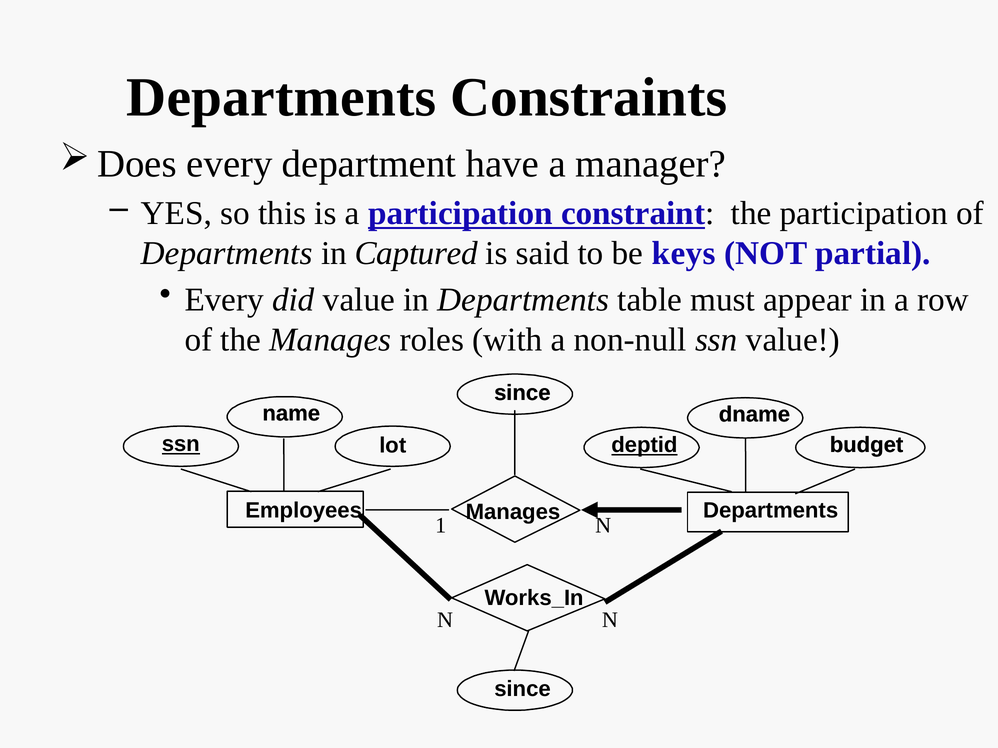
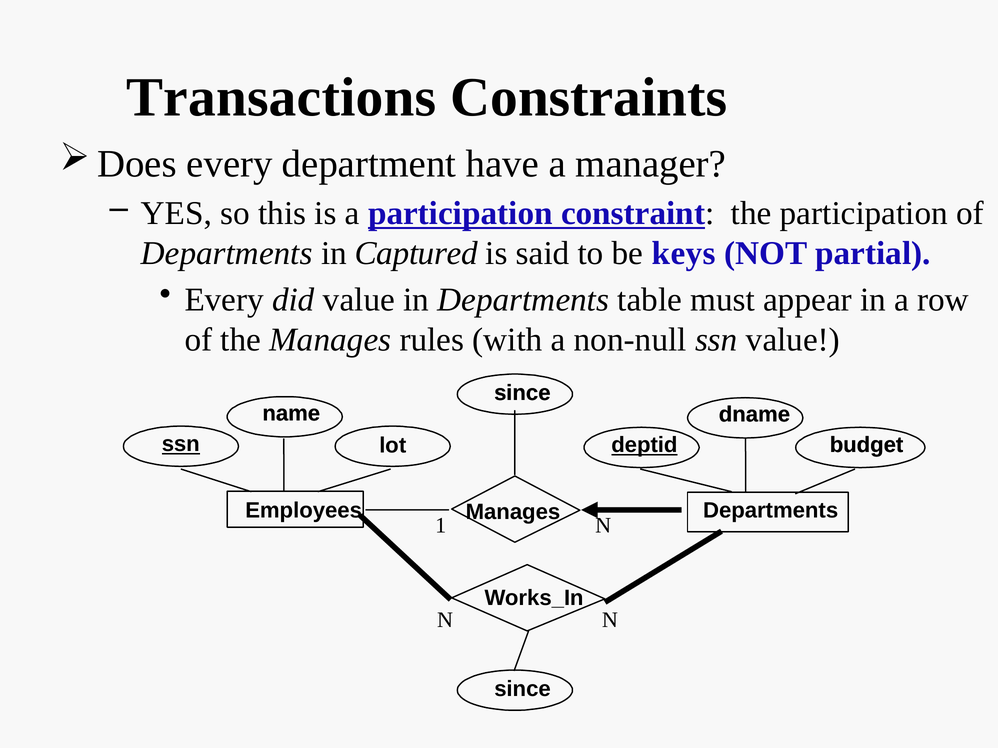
Departments at (281, 97): Departments -> Transactions
roles: roles -> rules
